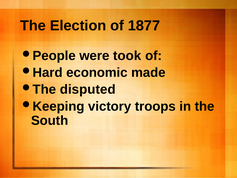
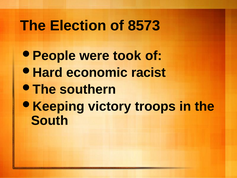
1877: 1877 -> 8573
made: made -> racist
disputed: disputed -> southern
